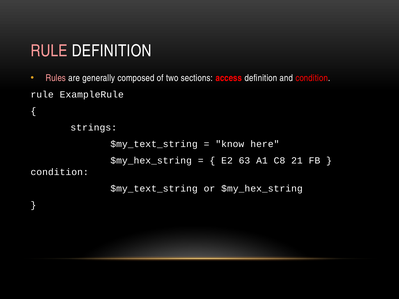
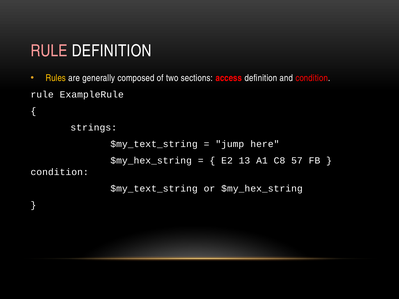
Rules colour: pink -> yellow
know: know -> jump
63: 63 -> 13
21: 21 -> 57
